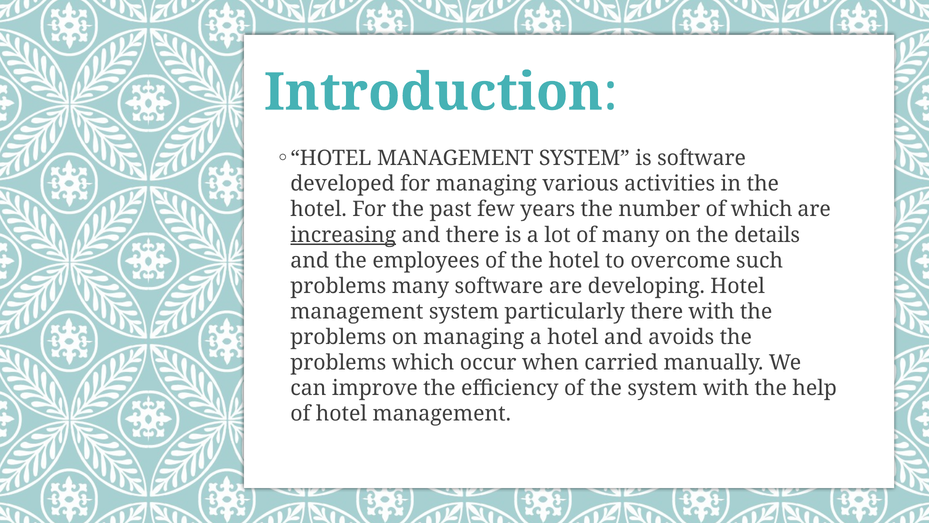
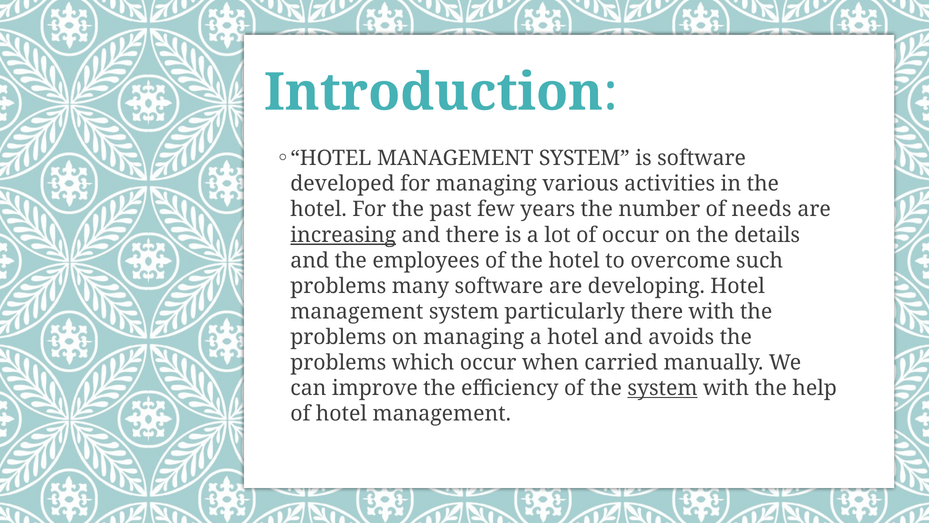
of which: which -> needs
of many: many -> occur
system at (662, 388) underline: none -> present
